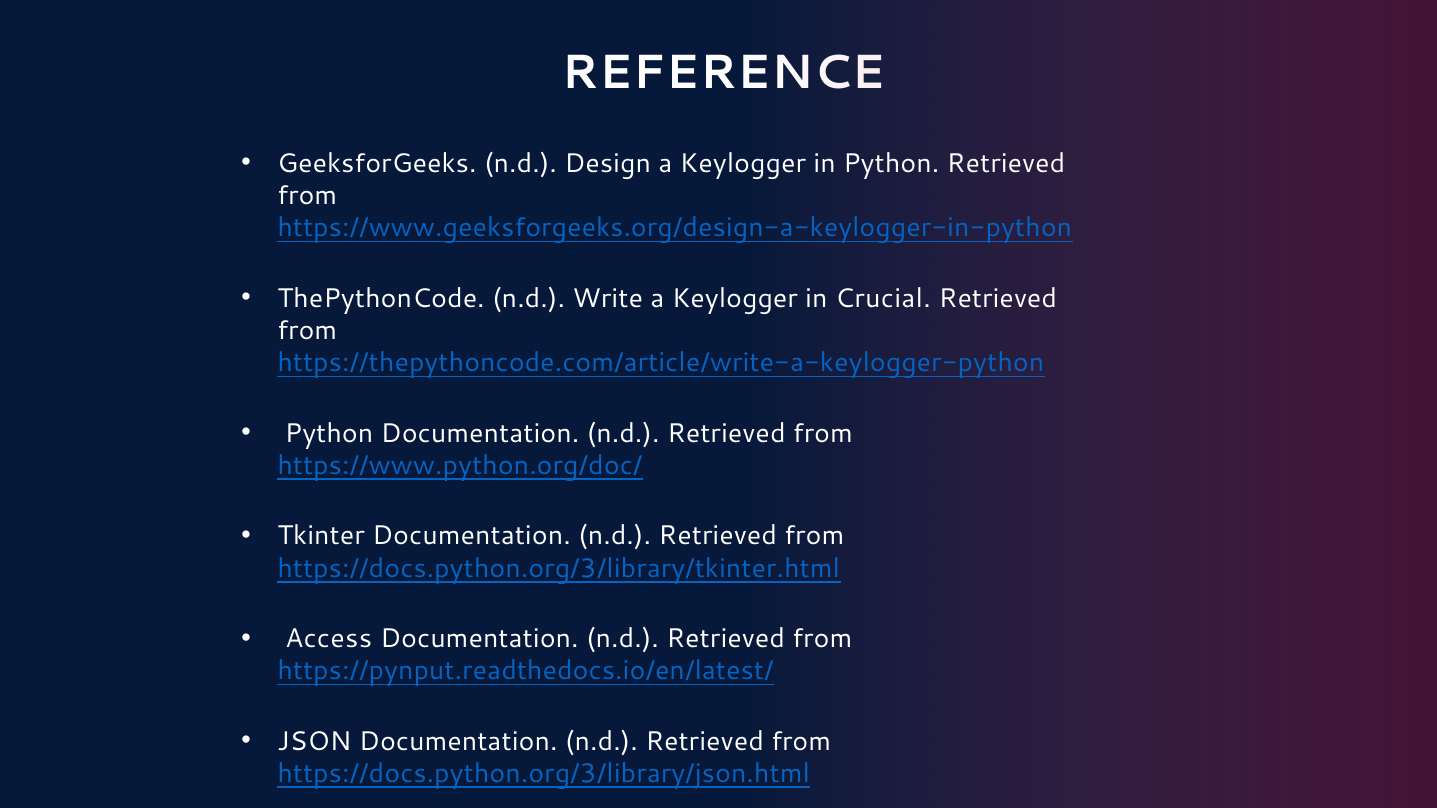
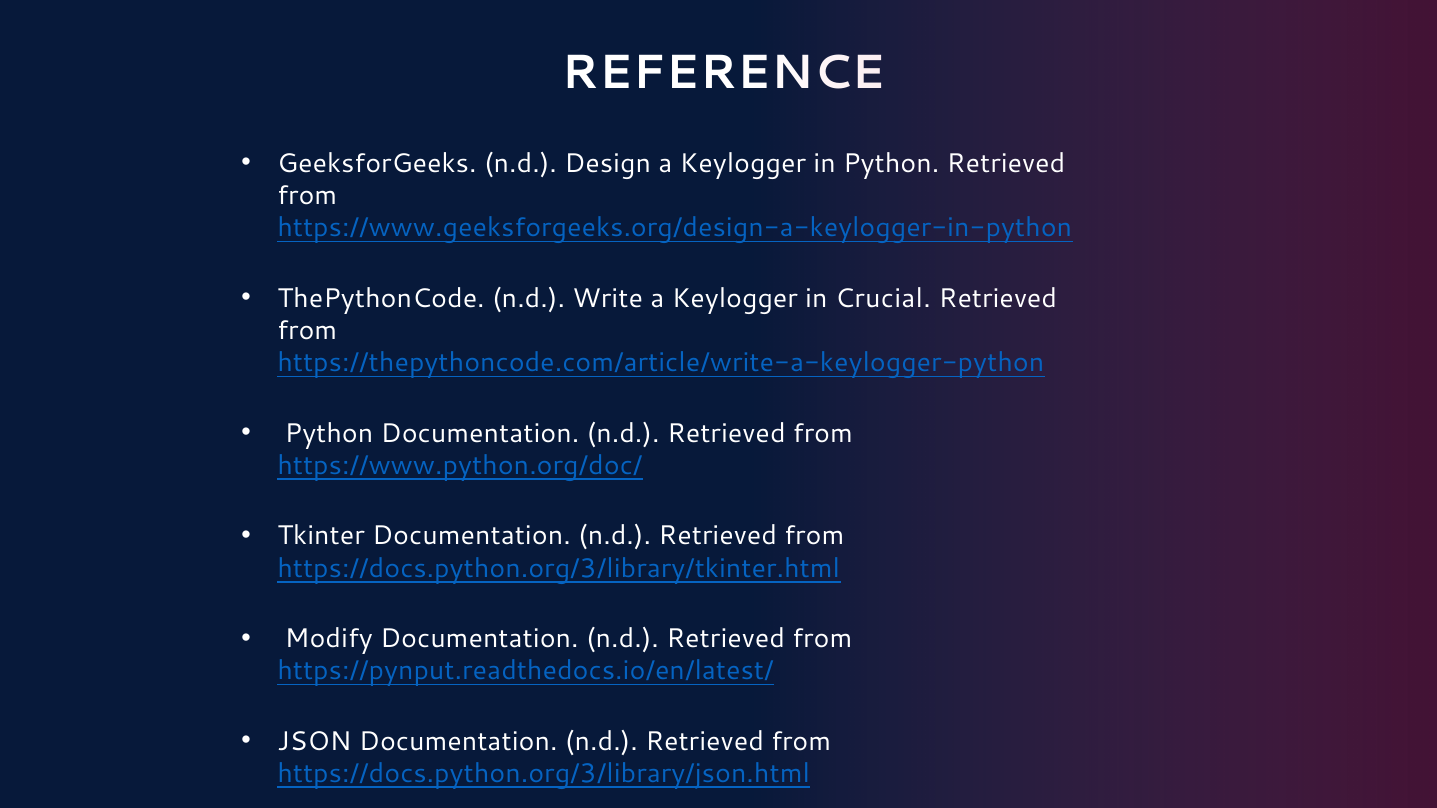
Access: Access -> Modify
